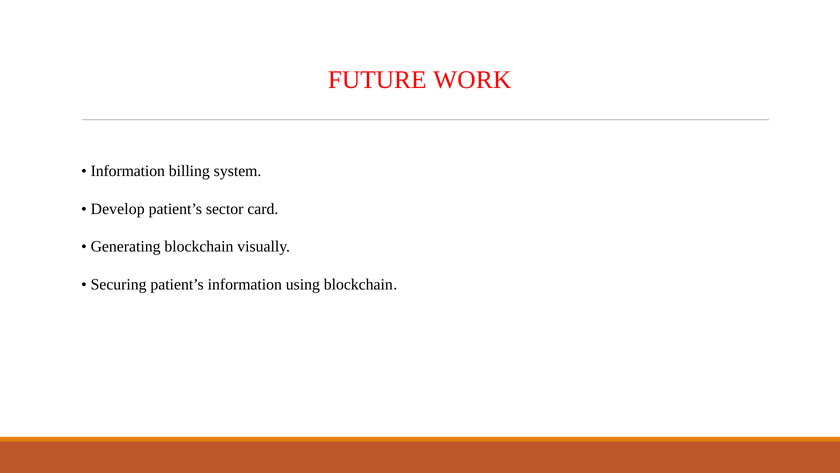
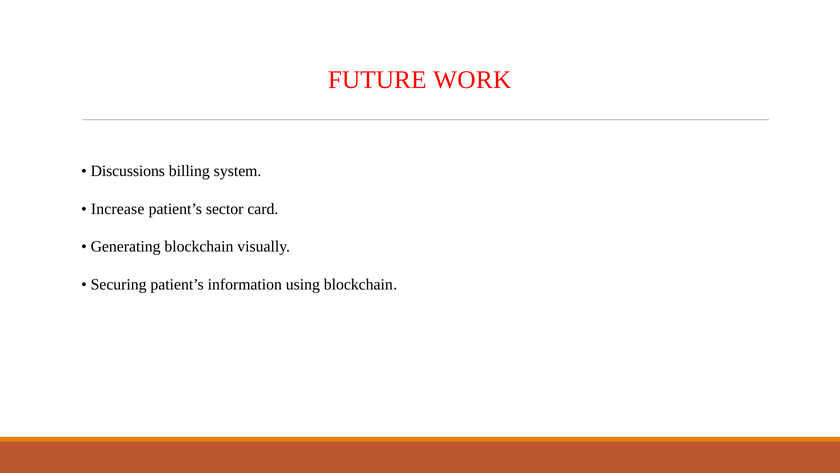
Information at (128, 171): Information -> Discussions
Develop: Develop -> Increase
